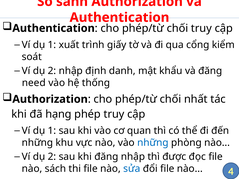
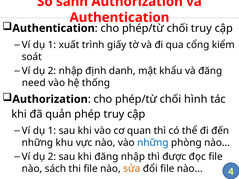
nhất: nhất -> hình
hạng: hạng -> quản
sửa colour: blue -> orange
